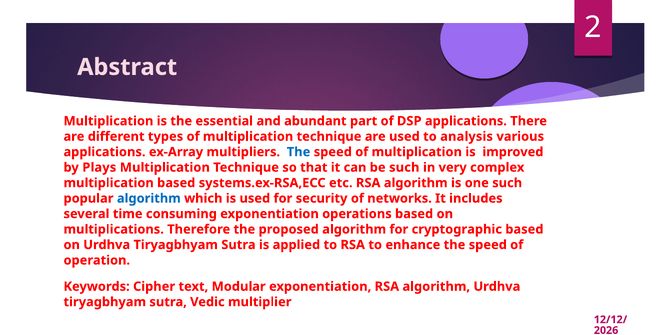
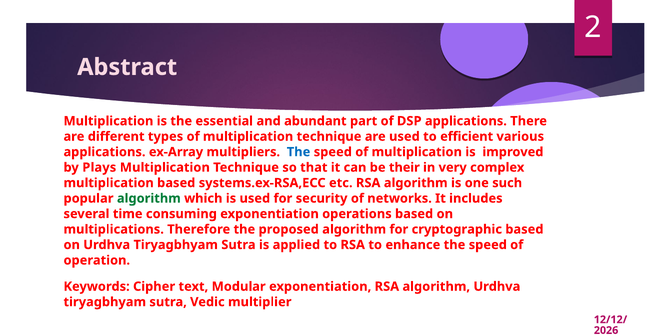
analysis: analysis -> efficient
be such: such -> their
algorithm at (149, 199) colour: blue -> green
